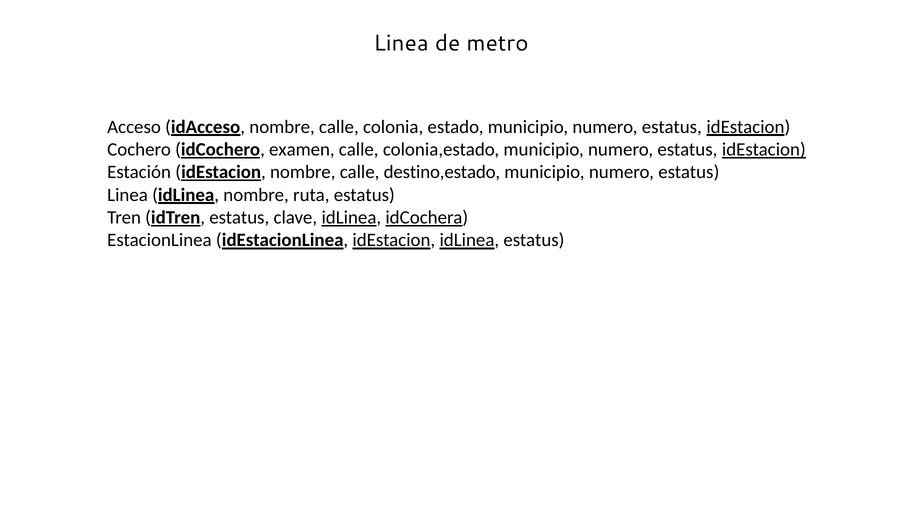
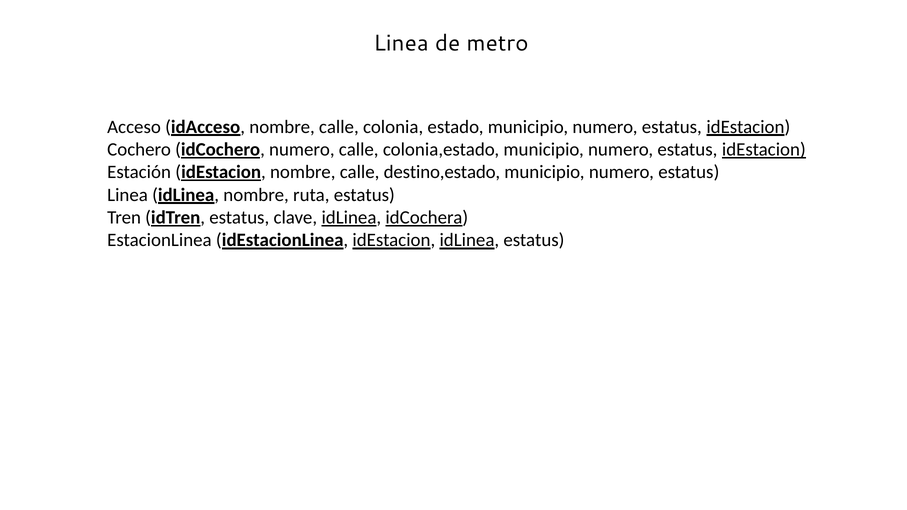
idCochero examen: examen -> numero
